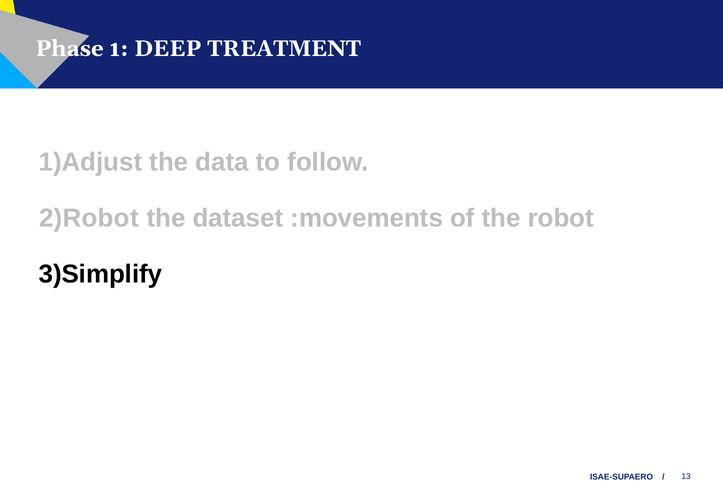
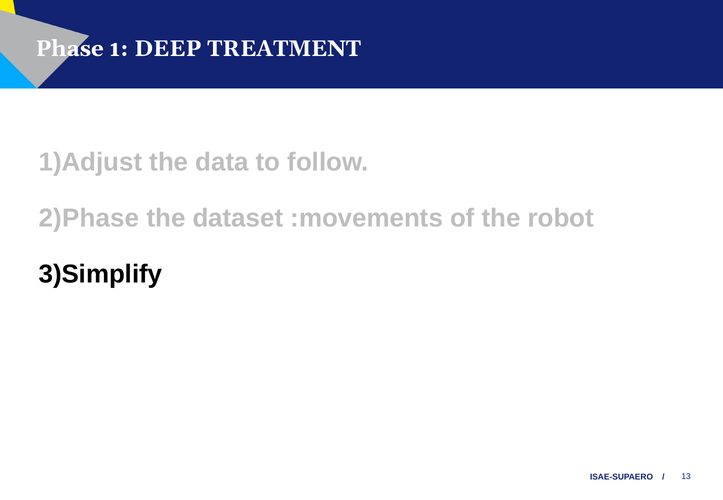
2)Robot: 2)Robot -> 2)Phase
